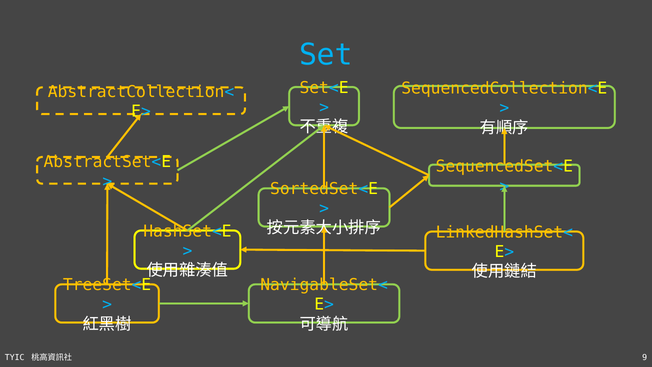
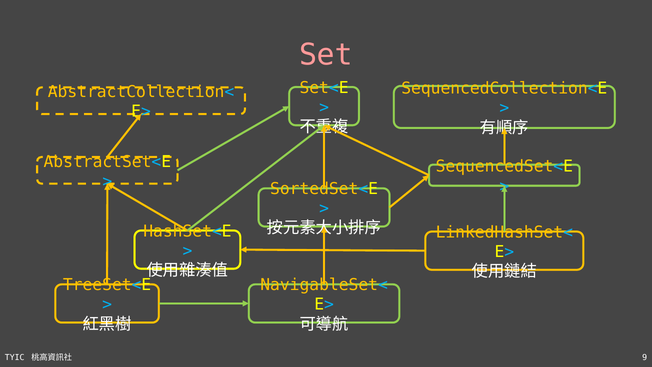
Set colour: light blue -> pink
